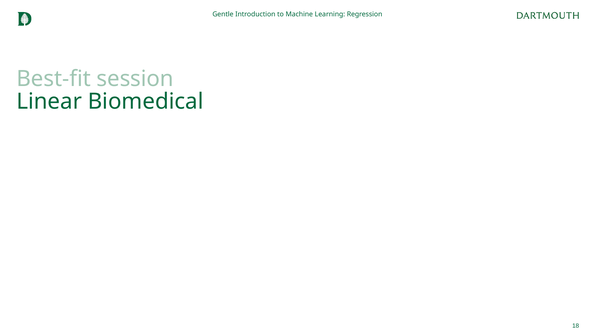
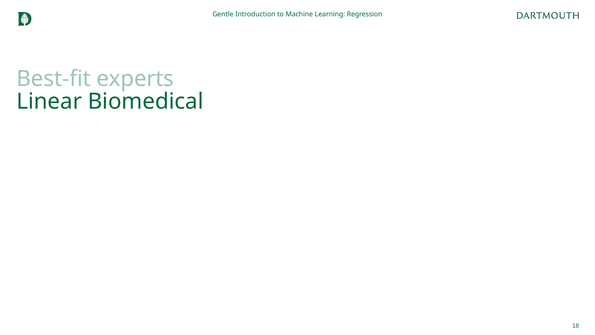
session: session -> experts
